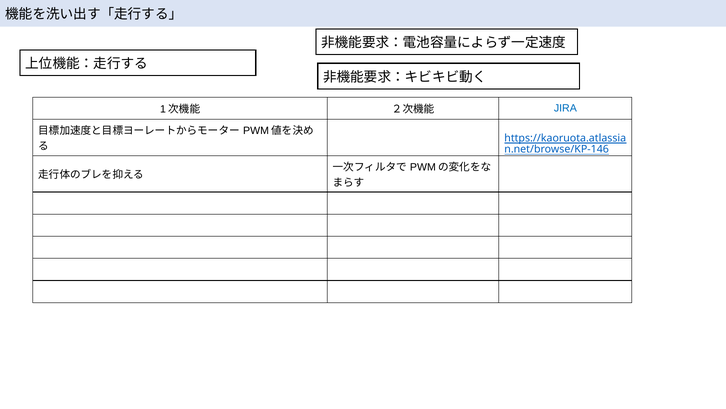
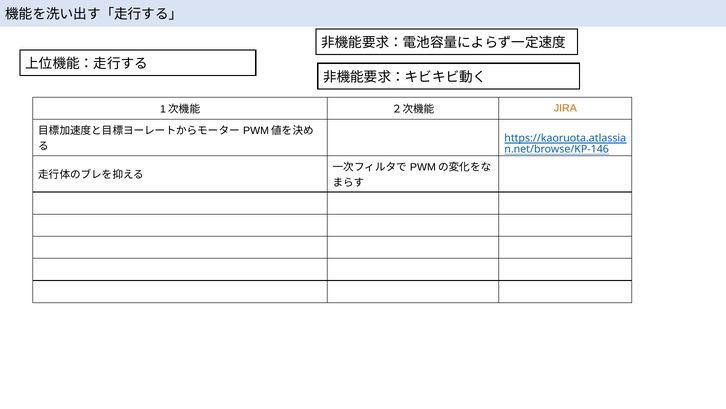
JIRA colour: blue -> orange
